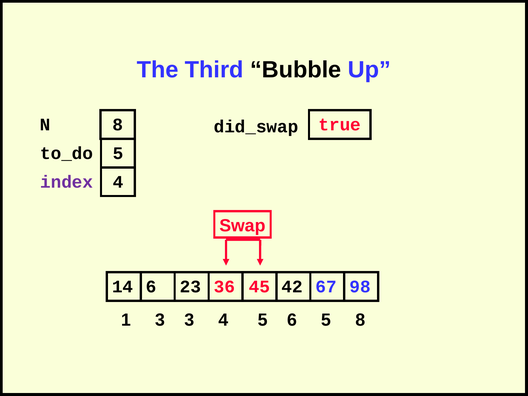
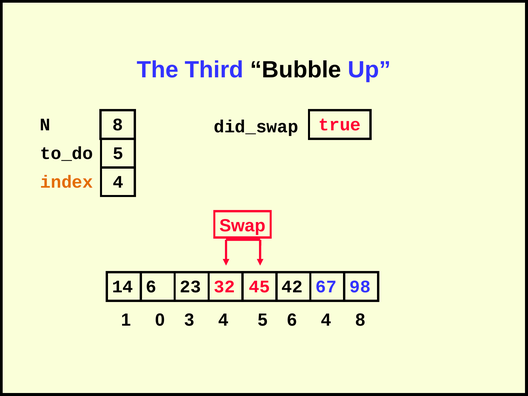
index colour: purple -> orange
36: 36 -> 32
1 3: 3 -> 0
6 5: 5 -> 4
